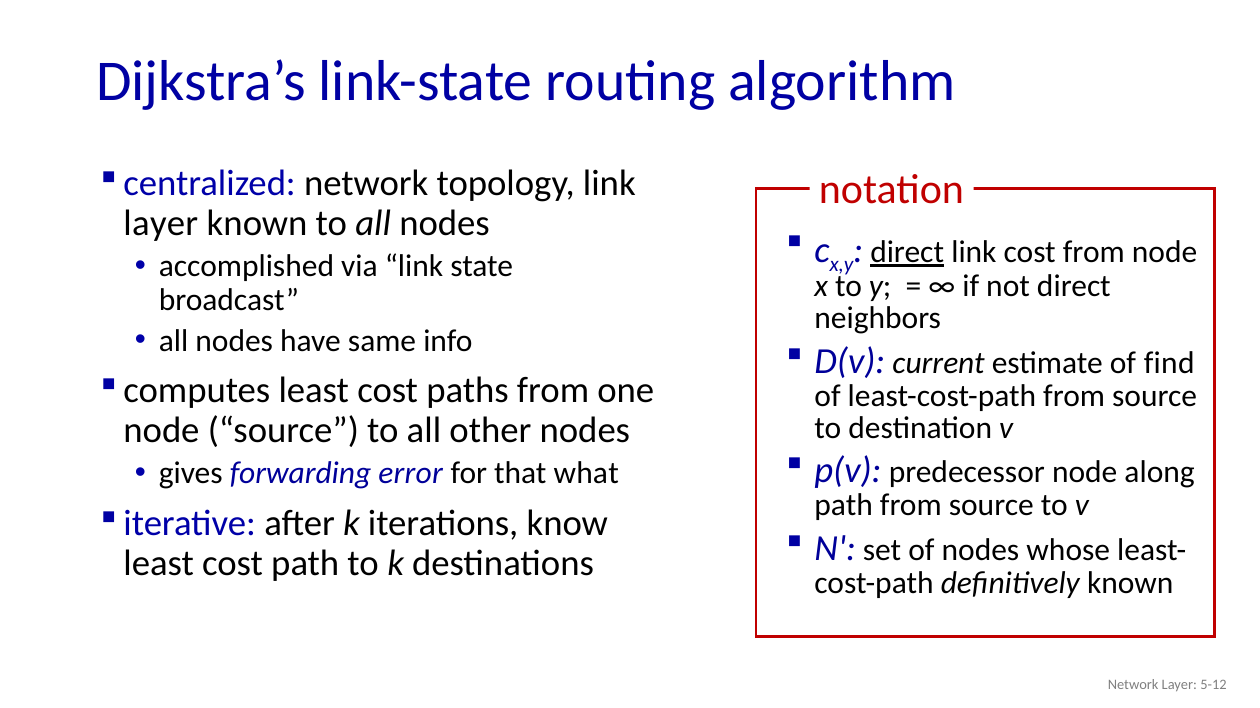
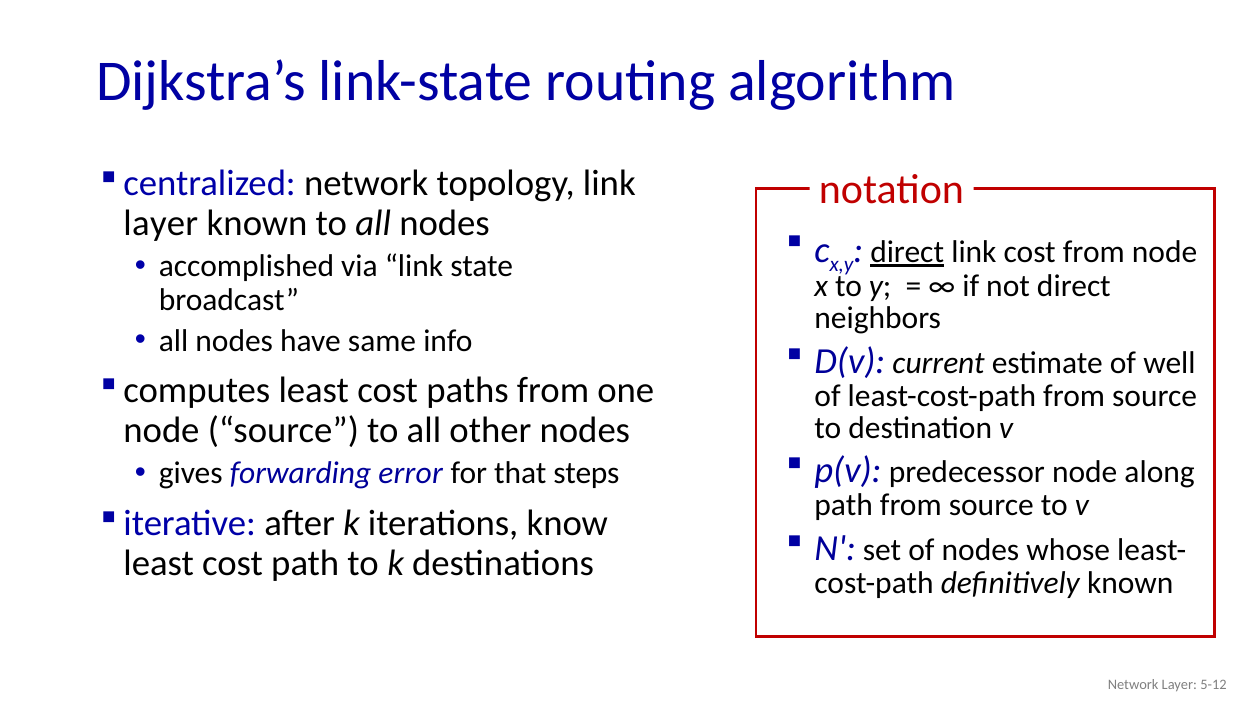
find: find -> well
what: what -> steps
